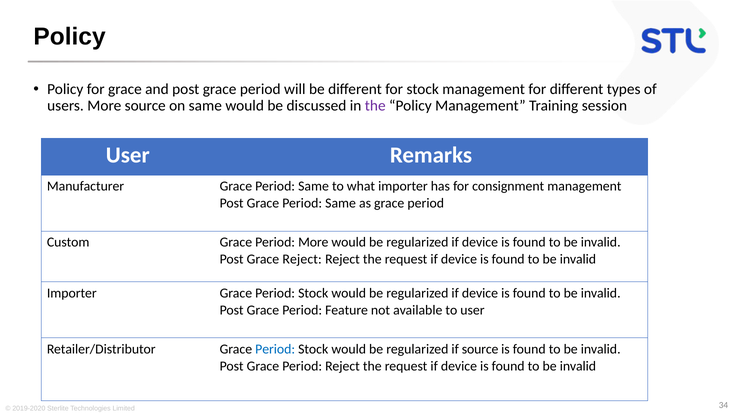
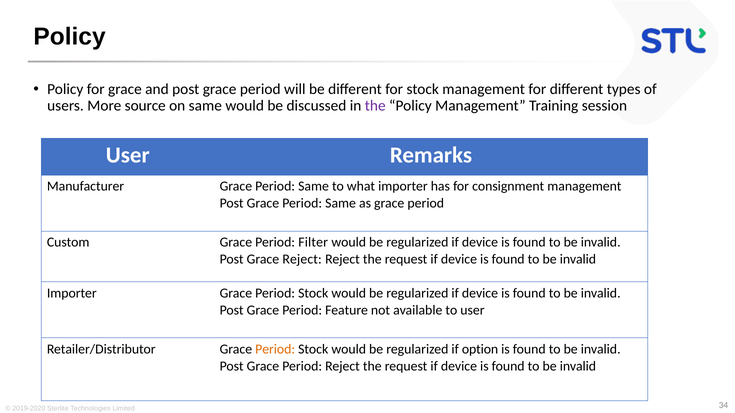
Period More: More -> Filter
Period at (275, 350) colour: blue -> orange
if source: source -> option
